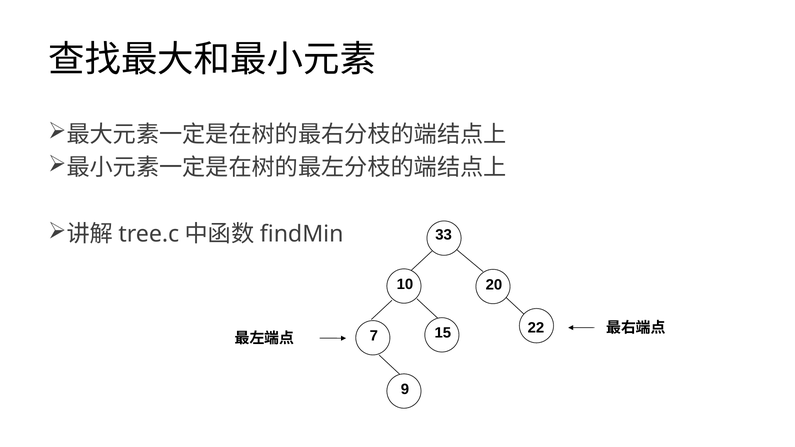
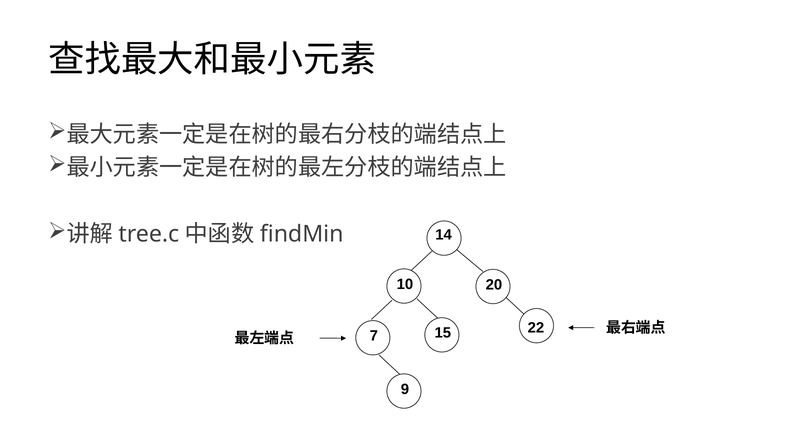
33: 33 -> 14
